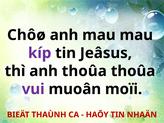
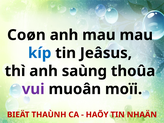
Chôø: Chôø -> Coøn
kíp colour: purple -> blue
anh thoûa: thoûa -> saùng
